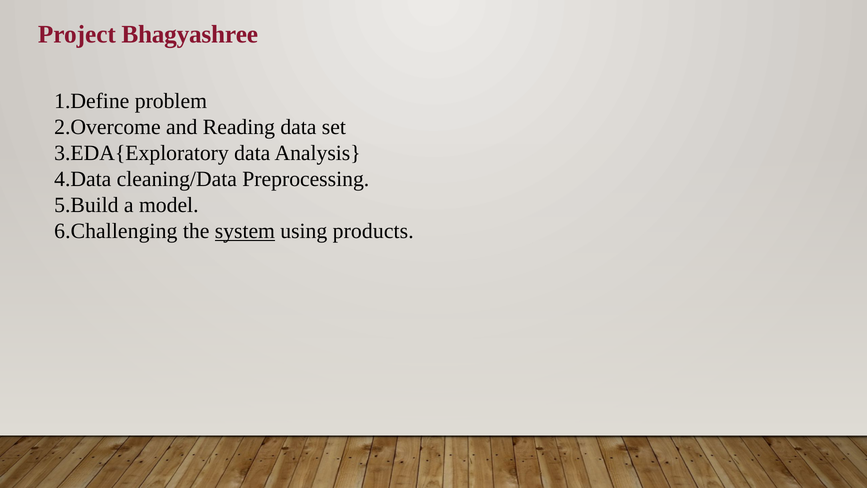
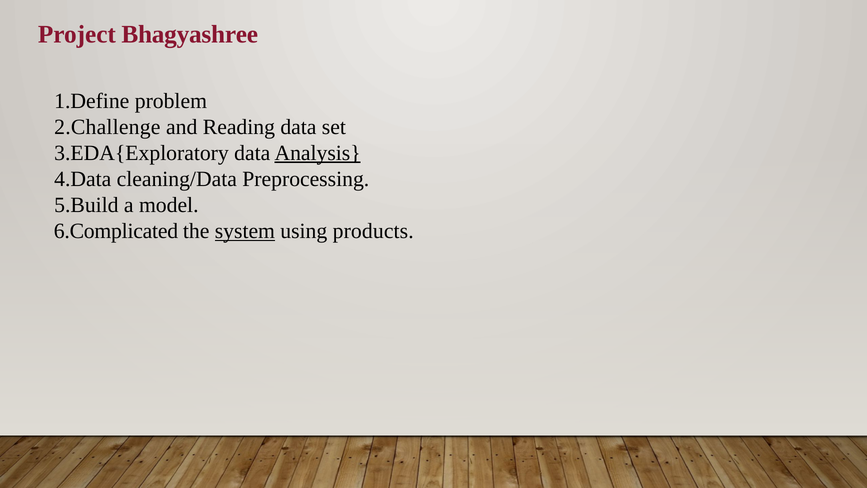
2.Overcome: 2.Overcome -> 2.Challenge
Analysis underline: none -> present
6.Challenging: 6.Challenging -> 6.Complicated
